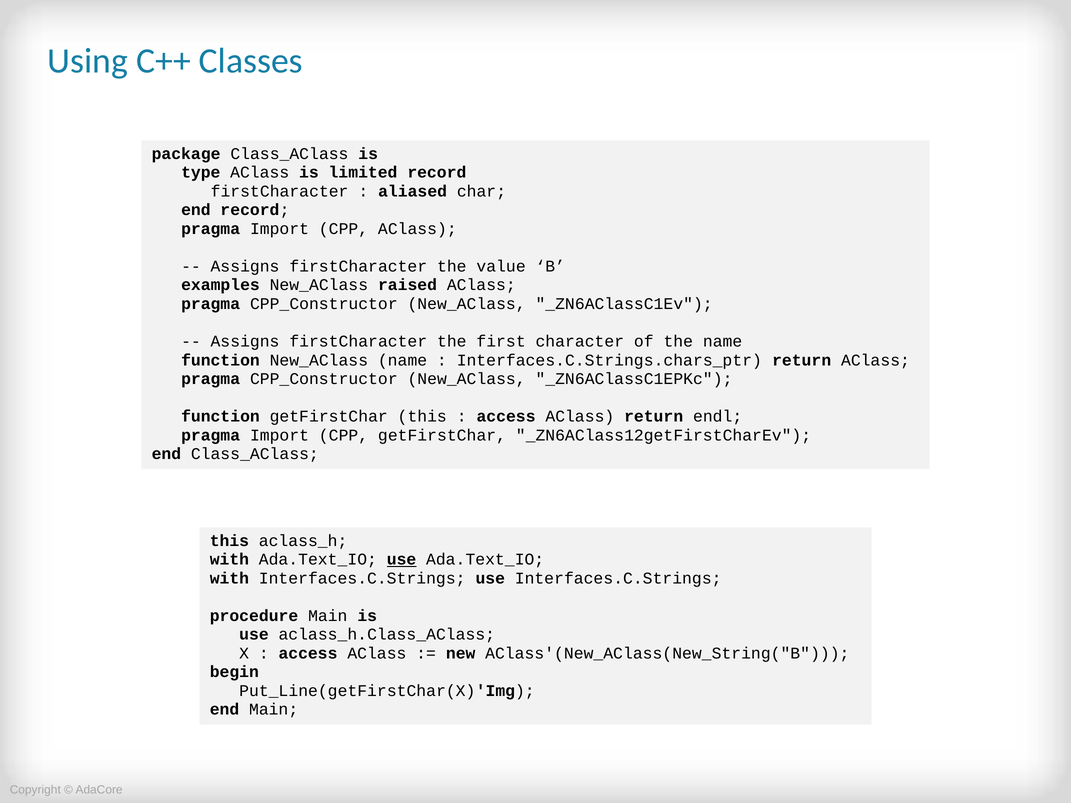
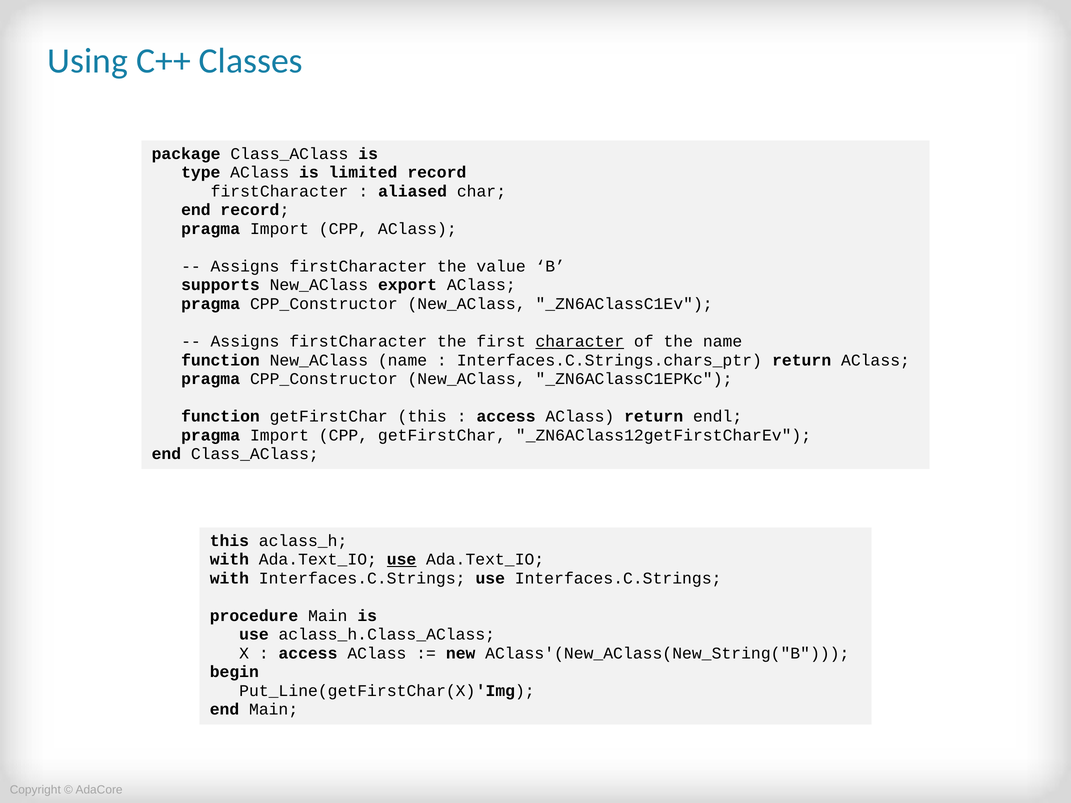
examples: examples -> supports
raised: raised -> export
character underline: none -> present
